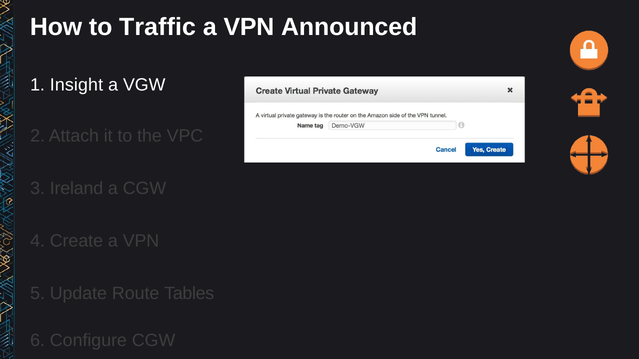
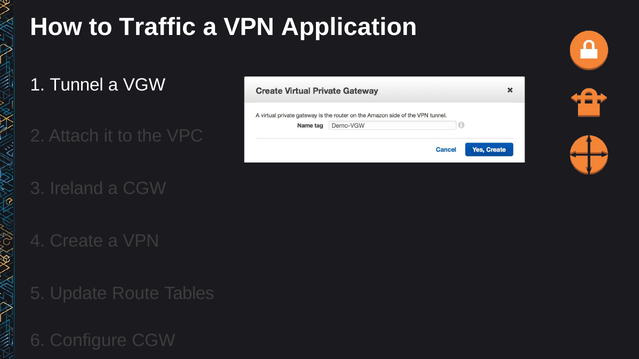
Announced: Announced -> Application
Insight: Insight -> Tunnel
